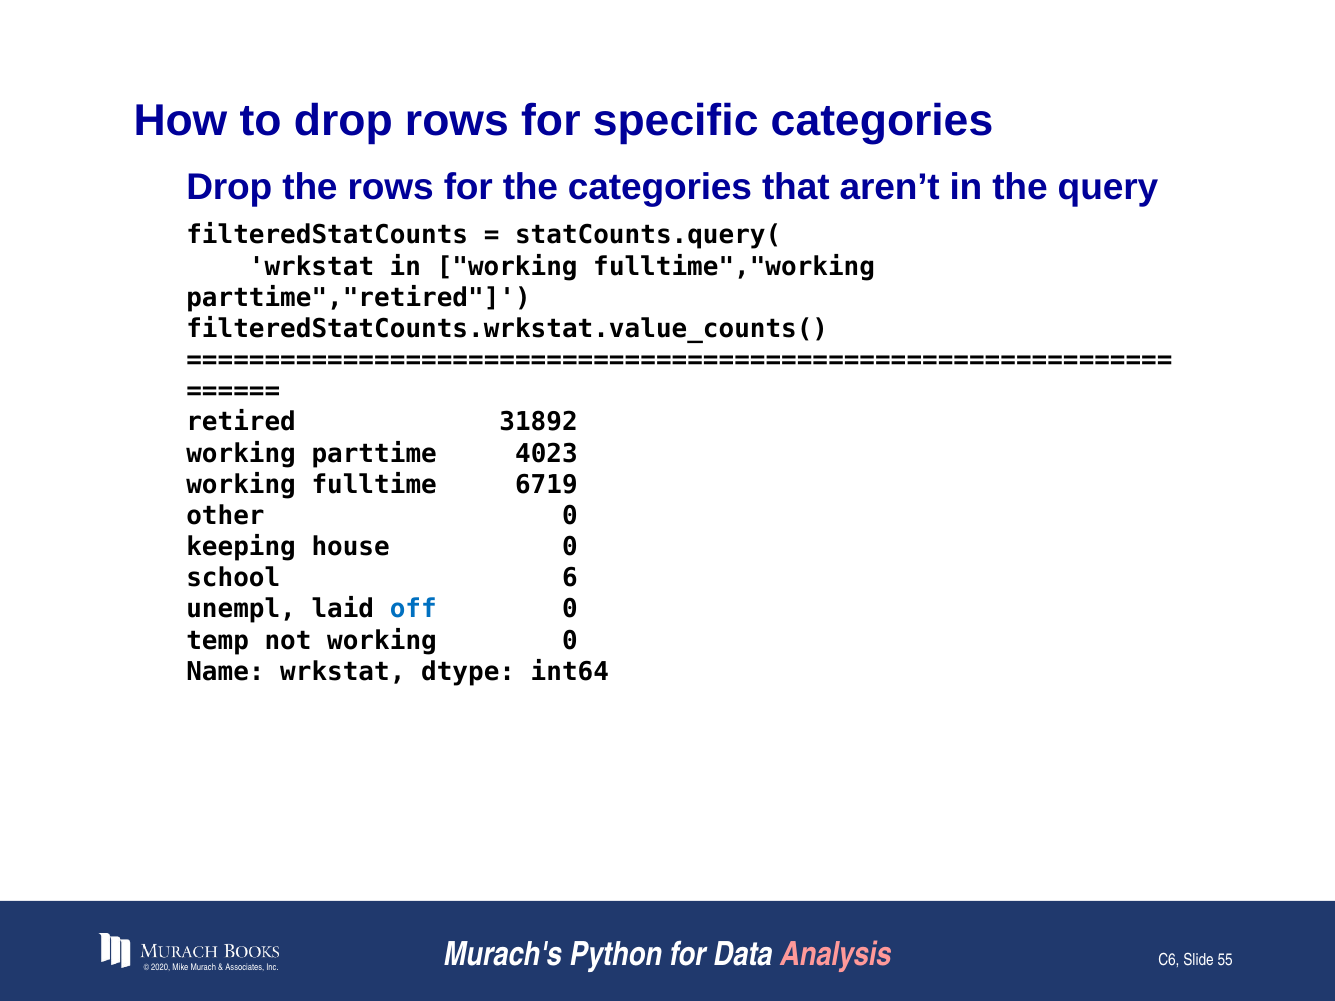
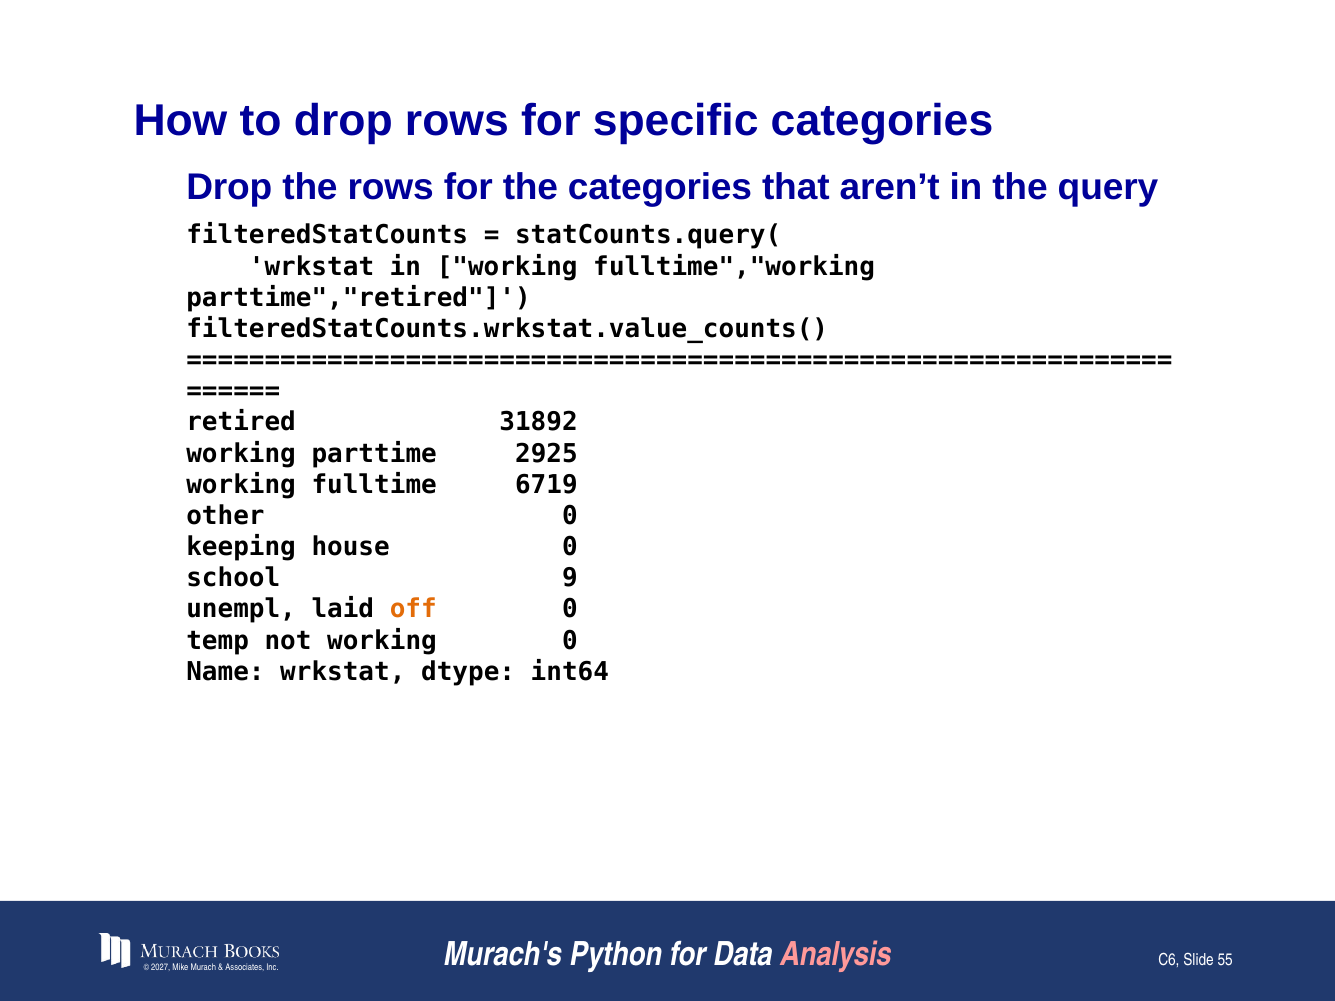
4023: 4023 -> 2925
6: 6 -> 9
off colour: blue -> orange
2020: 2020 -> 2027
